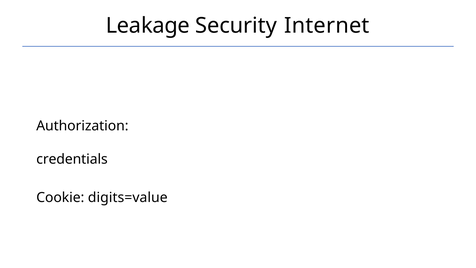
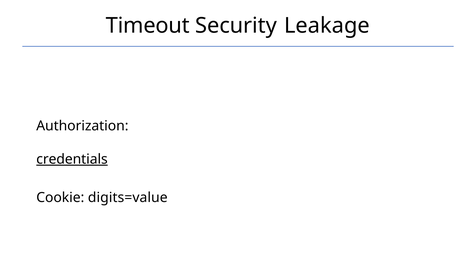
Leakage: Leakage -> Timeout
Internet: Internet -> Leakage
credentials underline: none -> present
